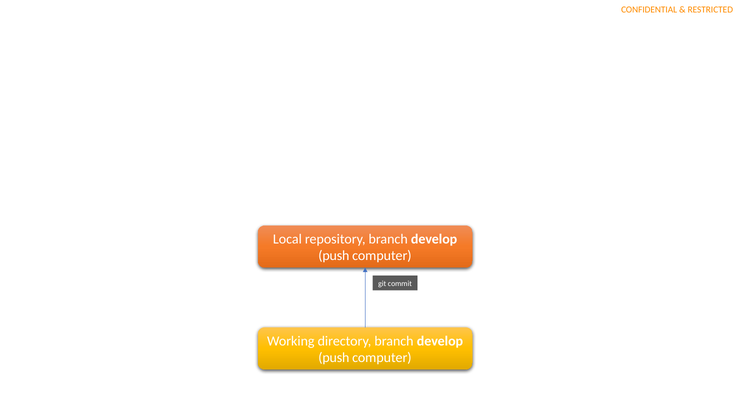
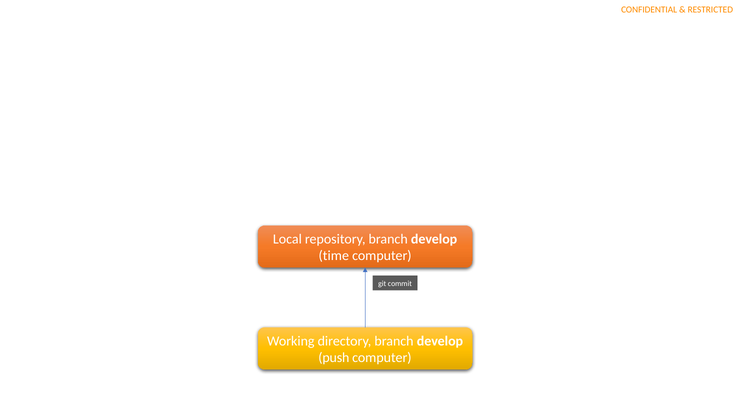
push at (334, 256): push -> time
